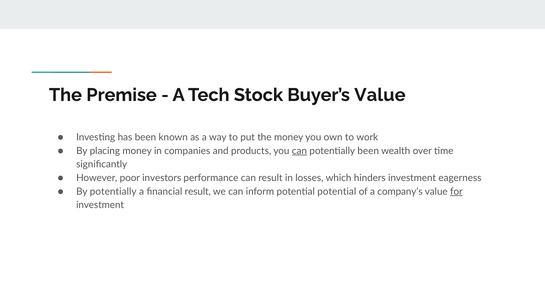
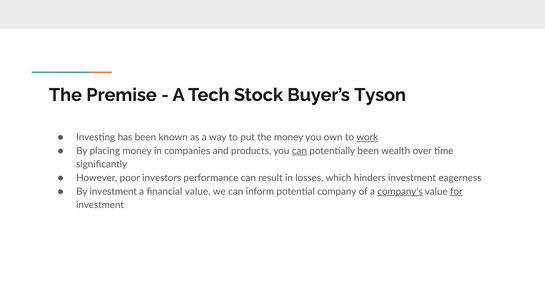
Buyer’s Value: Value -> Tyson
work underline: none -> present
By potentially: potentially -> investment
financial result: result -> value
potential potential: potential -> company
company’s underline: none -> present
